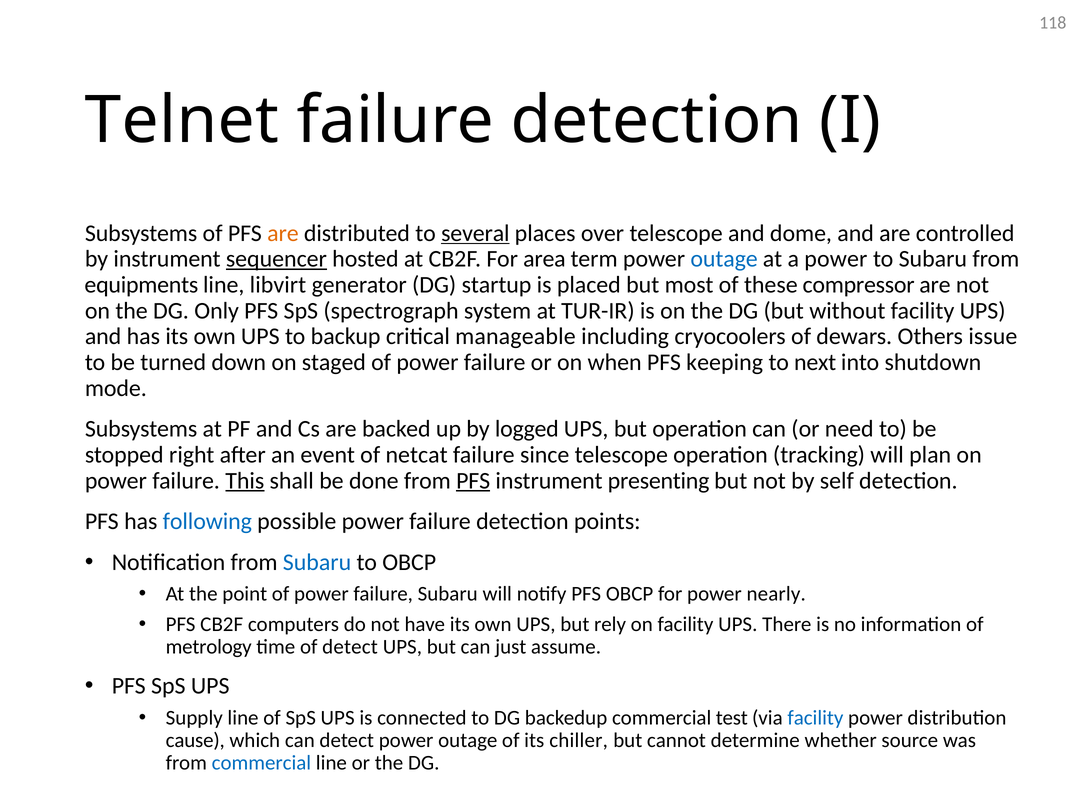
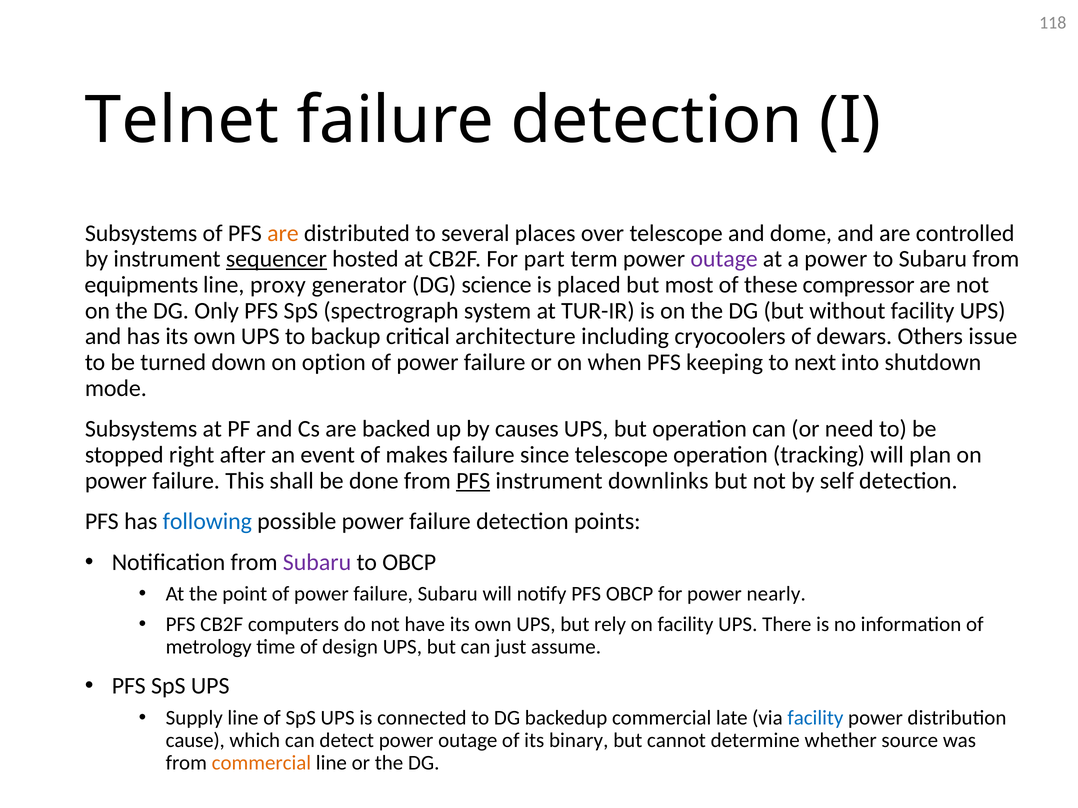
several underline: present -> none
area: area -> part
outage at (724, 259) colour: blue -> purple
libvirt: libvirt -> proxy
startup: startup -> science
manageable: manageable -> architecture
staged: staged -> option
logged: logged -> causes
netcat: netcat -> makes
This underline: present -> none
presenting: presenting -> downlinks
Subaru at (317, 563) colour: blue -> purple
of detect: detect -> design
test: test -> late
chiller: chiller -> binary
commercial at (261, 763) colour: blue -> orange
